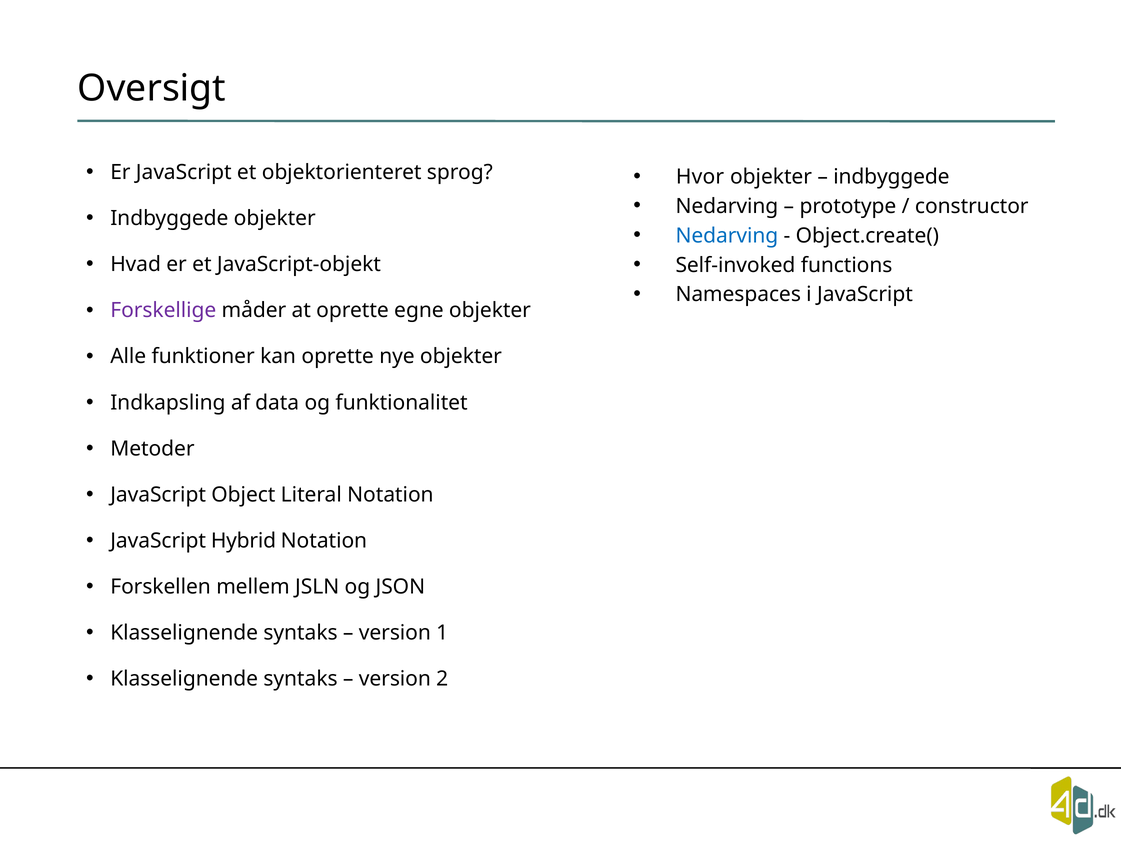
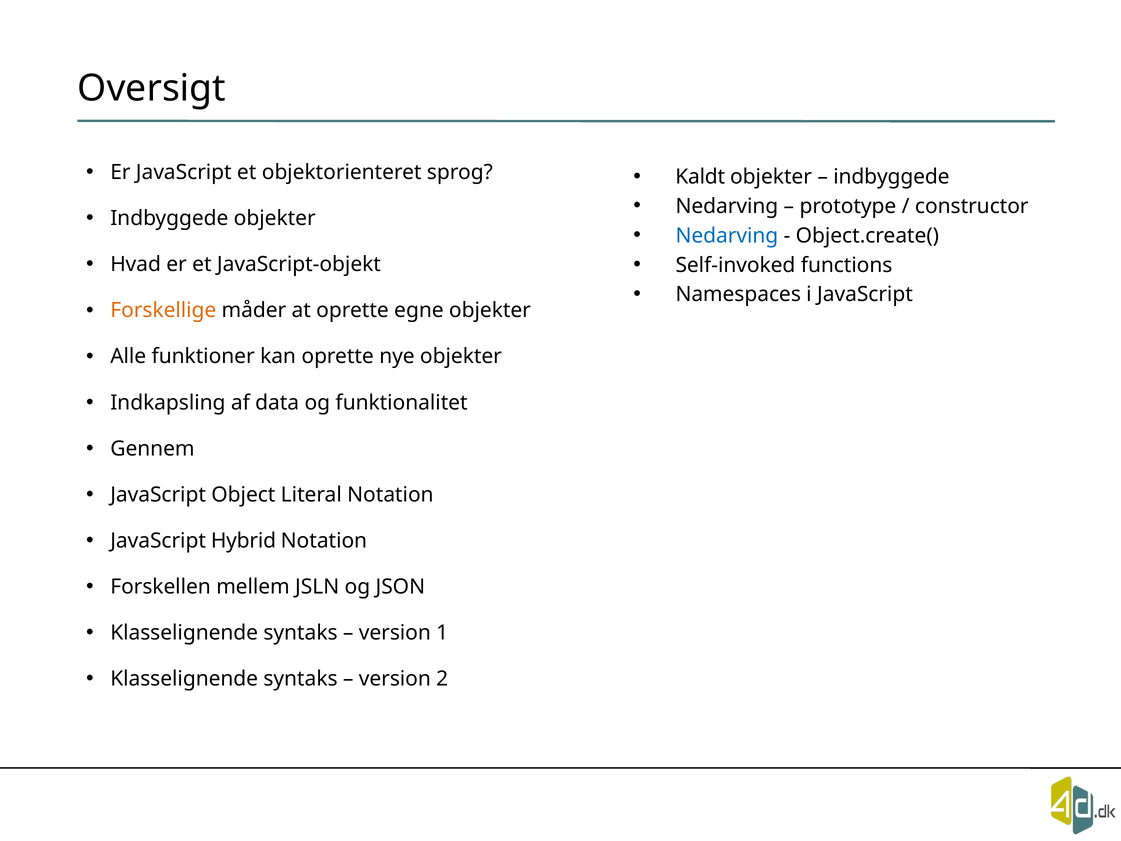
Hvor: Hvor -> Kaldt
Forskellige colour: purple -> orange
Metoder: Metoder -> Gennem
